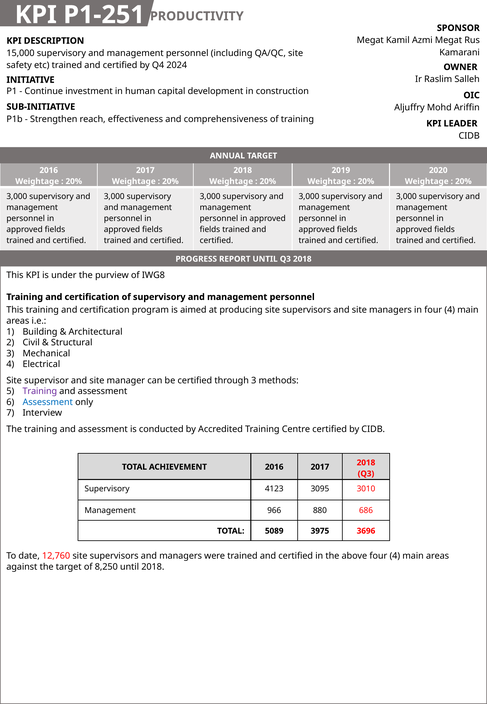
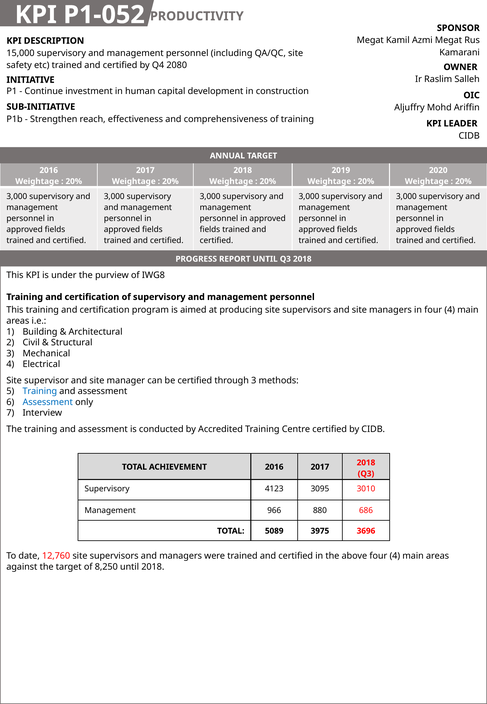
P1-251: P1-251 -> P1-052
2024: 2024 -> 2080
Training at (40, 391) colour: purple -> blue
